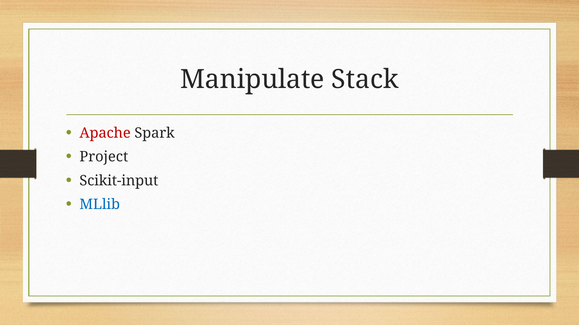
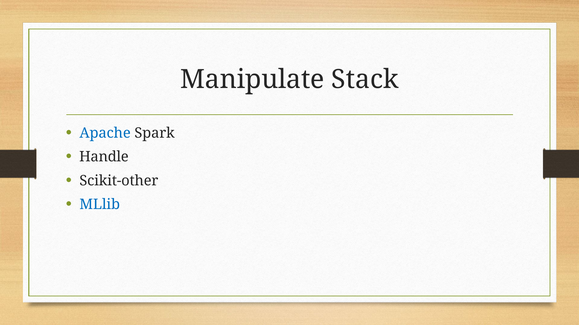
Apache colour: red -> blue
Project: Project -> Handle
Scikit-input: Scikit-input -> Scikit-other
